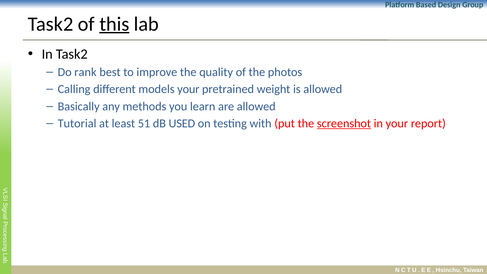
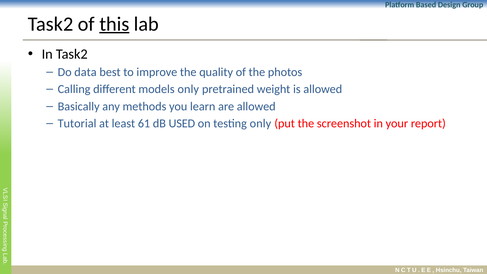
rank: rank -> data
models your: your -> only
51: 51 -> 61
testing with: with -> only
screenshot underline: present -> none
